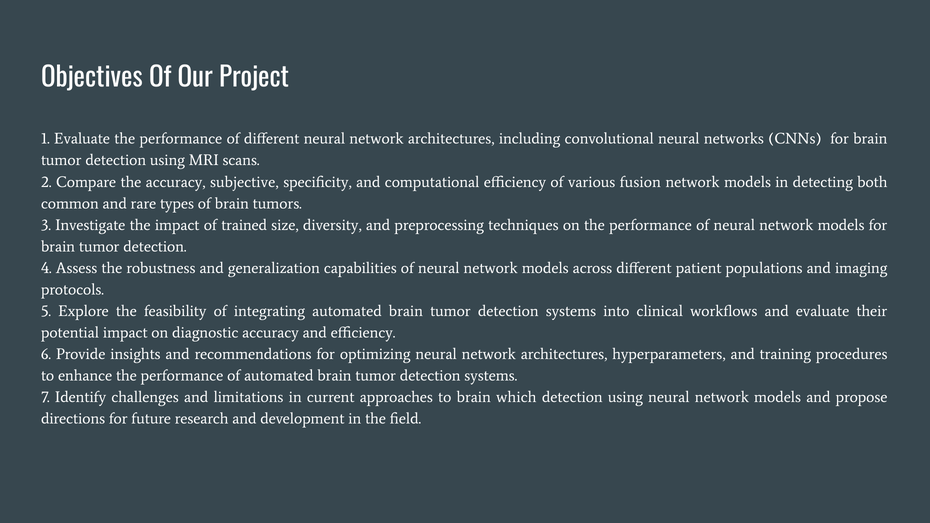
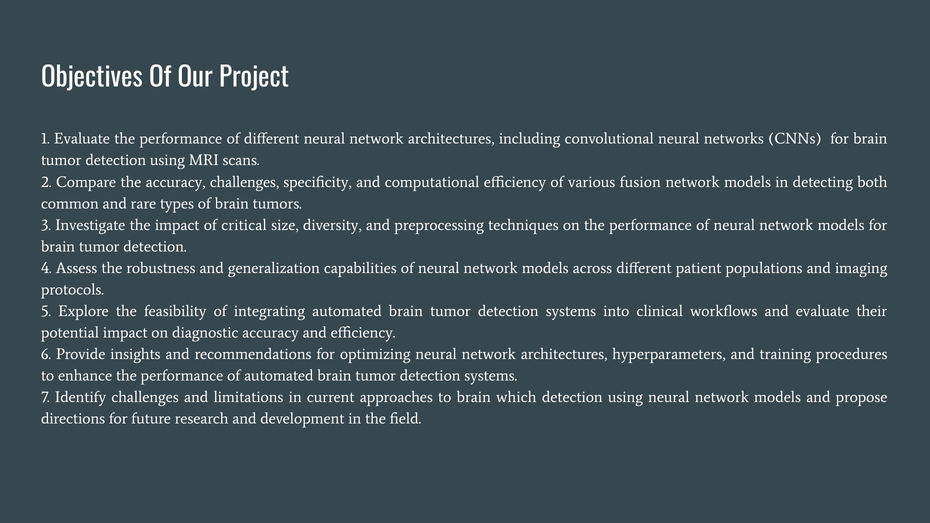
accuracy subjective: subjective -> challenges
trained: trained -> critical
